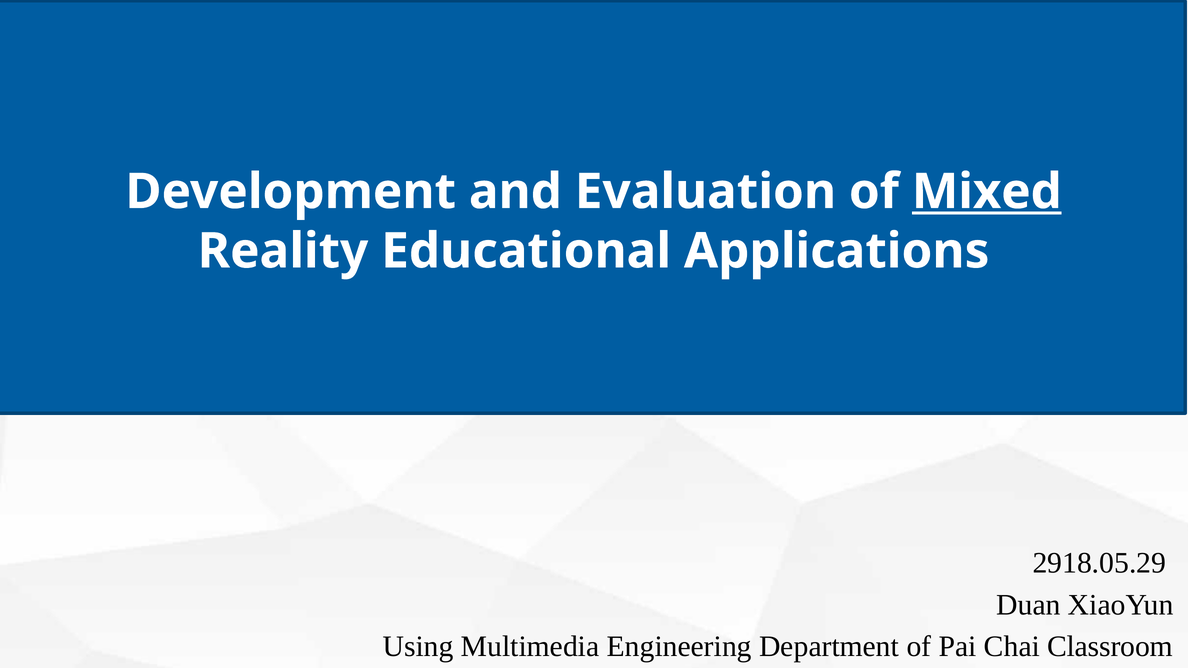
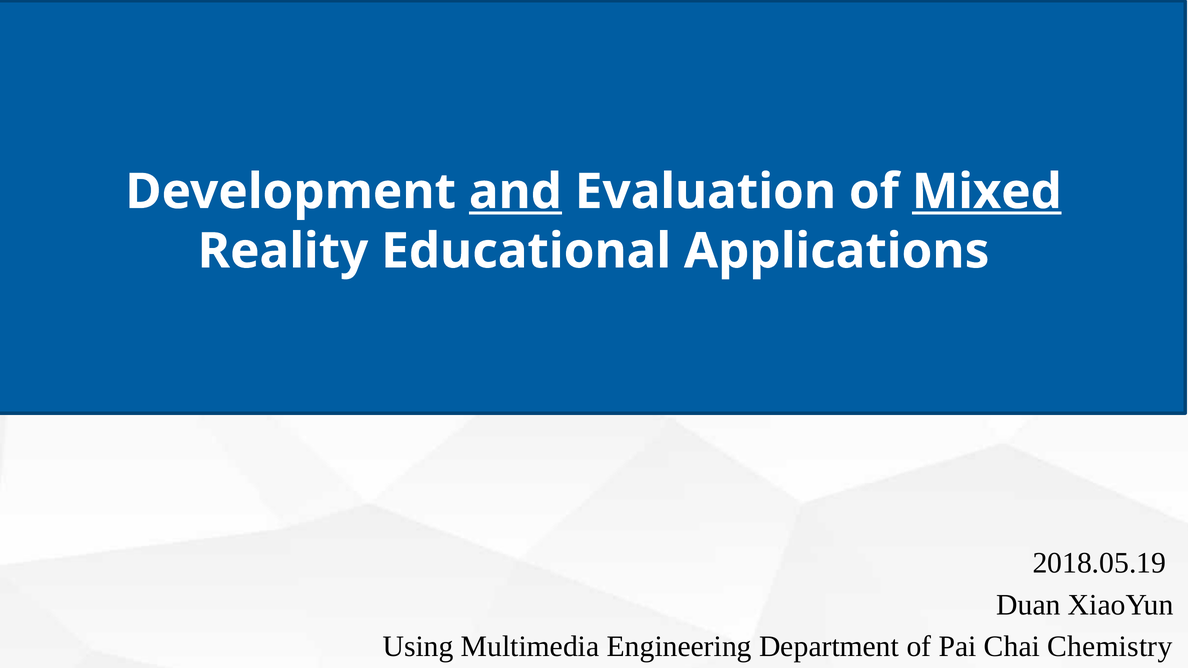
and underline: none -> present
2918.05.29: 2918.05.29 -> 2018.05.19
Classroom: Classroom -> Chemistry
